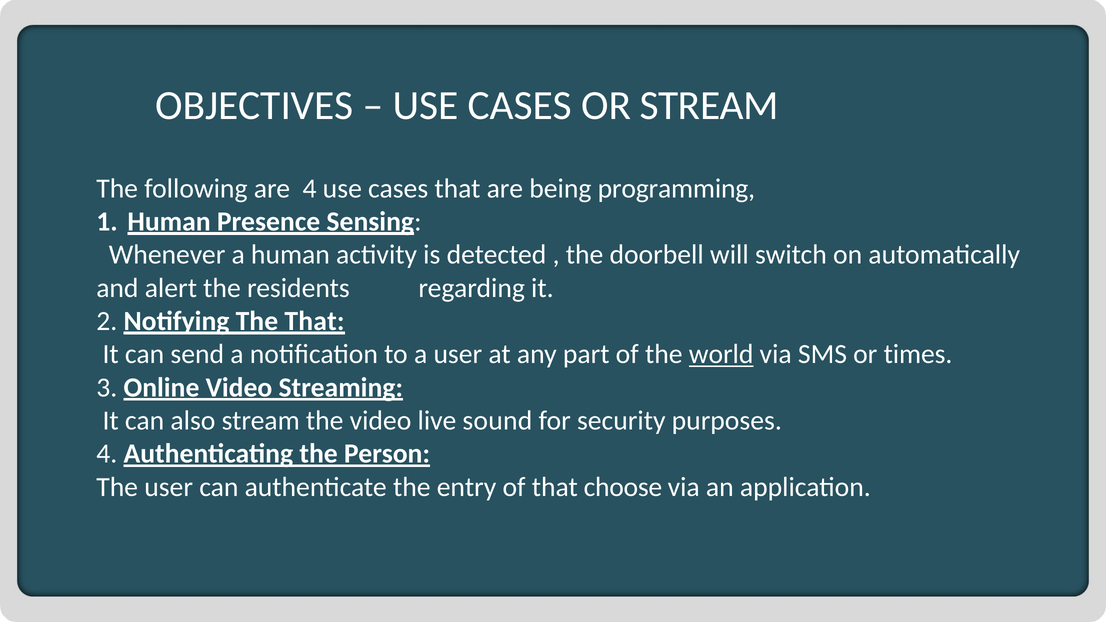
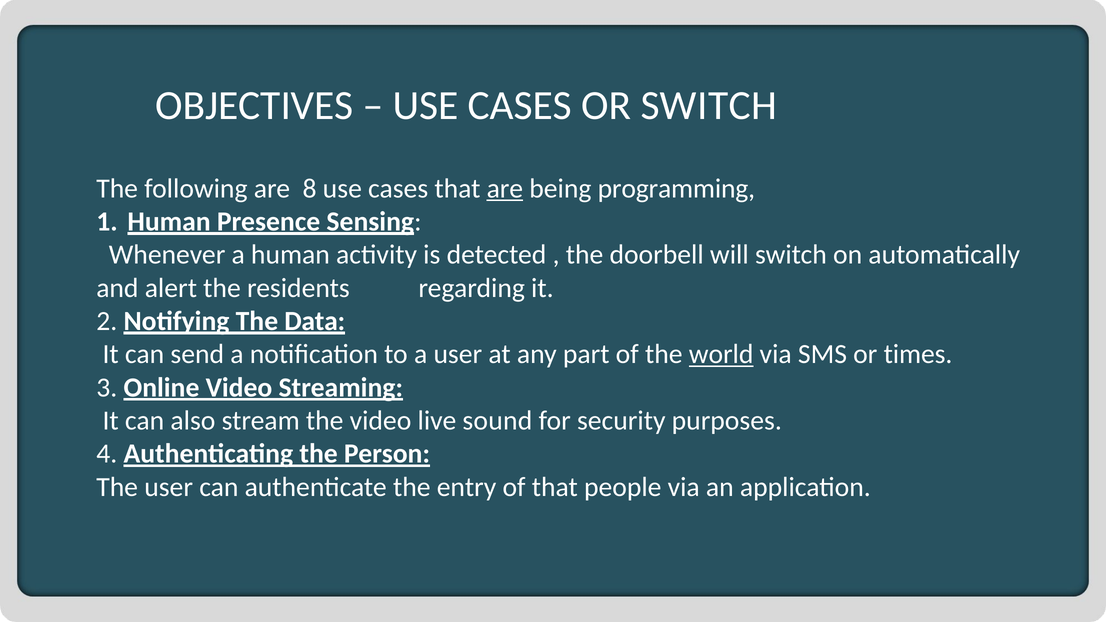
OR STREAM: STREAM -> SWITCH
are 4: 4 -> 8
are at (505, 188) underline: none -> present
The That: That -> Data
choose: choose -> people
